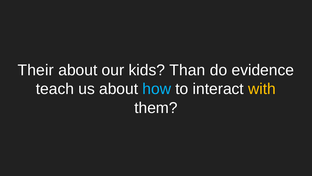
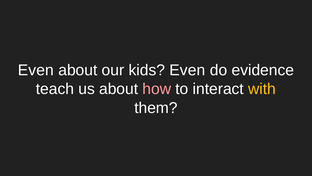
Their at (36, 70): Their -> Even
kids Than: Than -> Even
how colour: light blue -> pink
